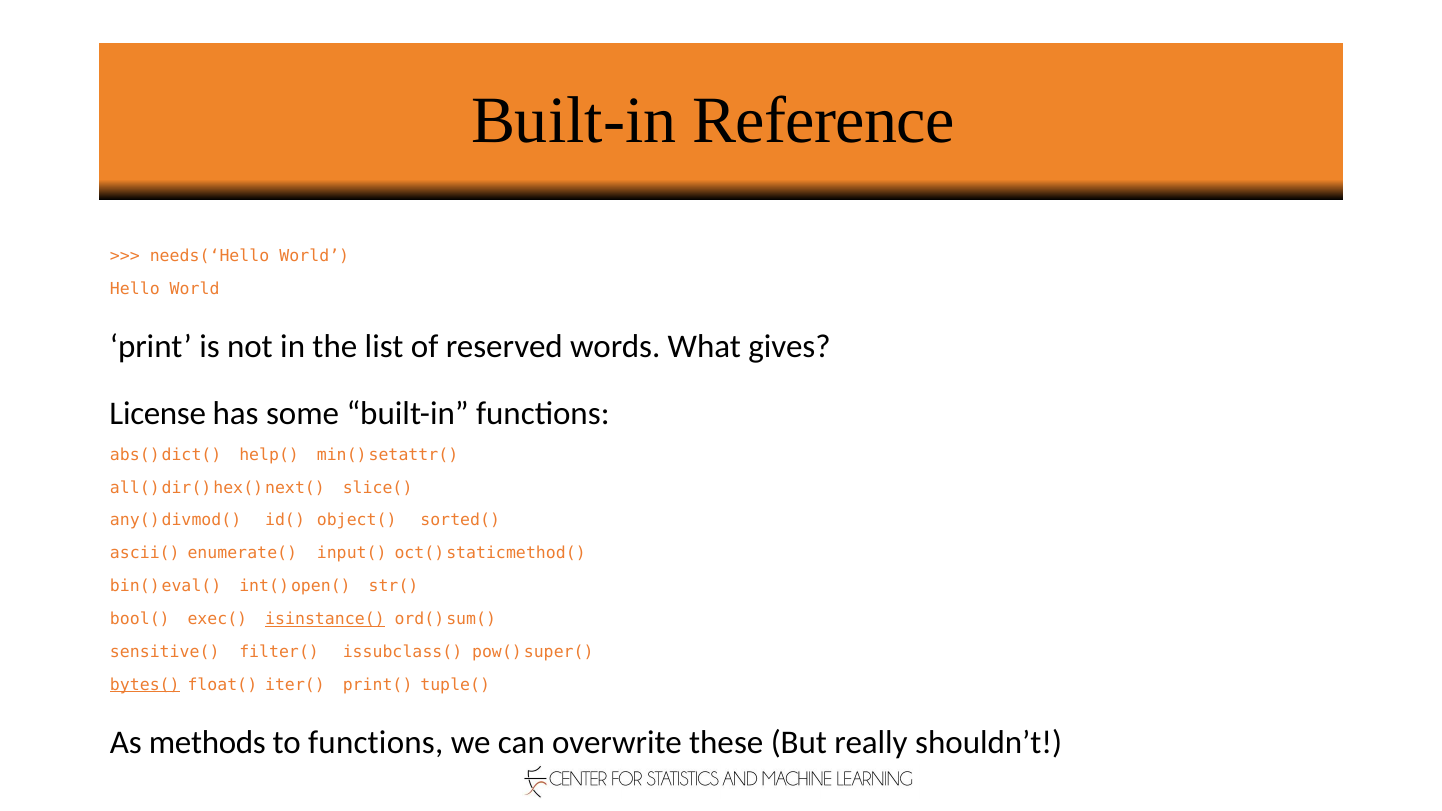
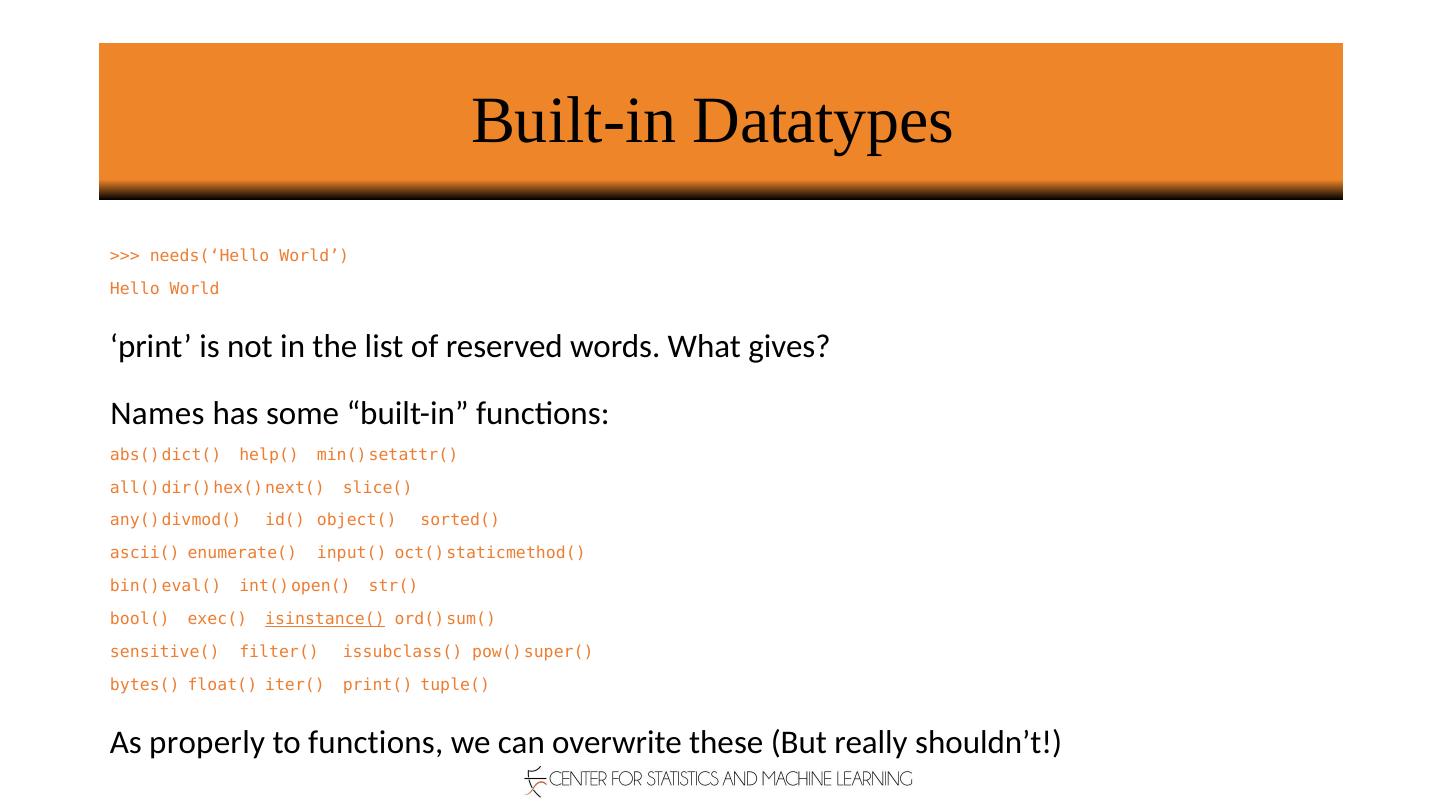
Reference: Reference -> Datatypes
License: License -> Names
bytes( underline: present -> none
methods: methods -> properly
